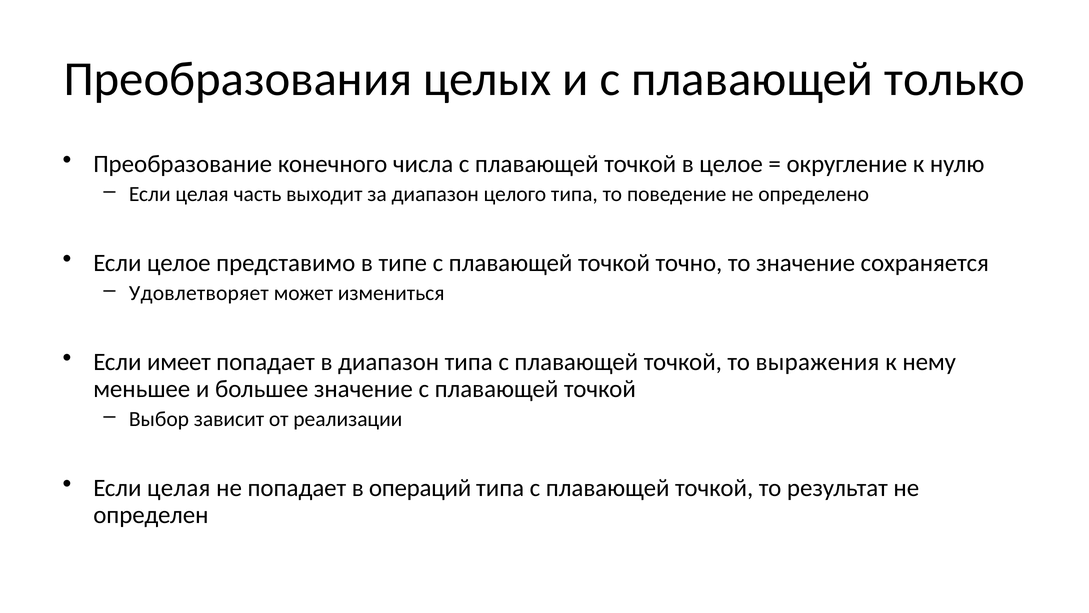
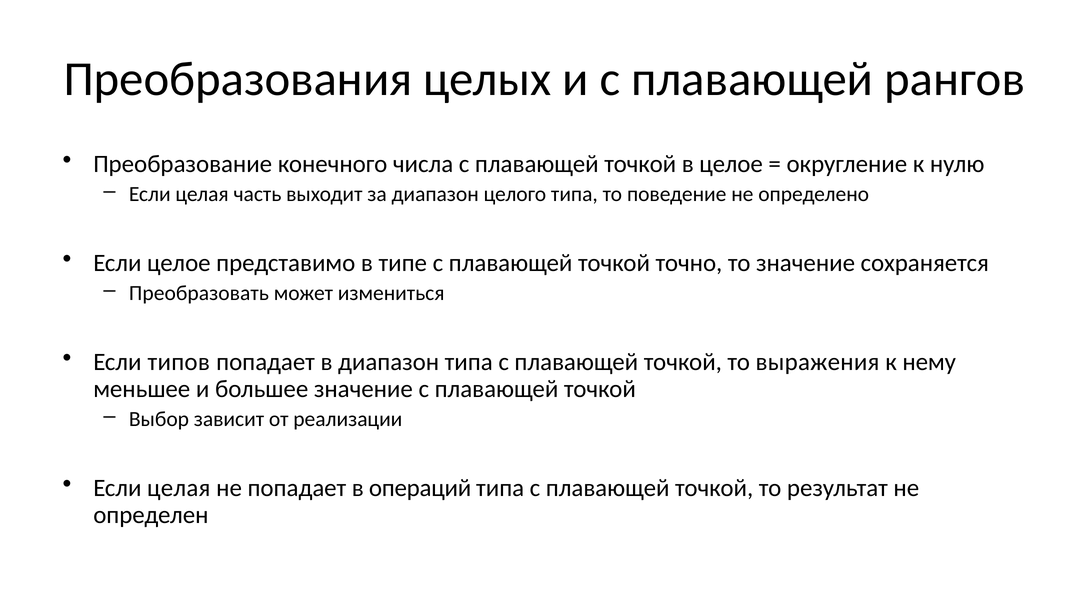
только: только -> рангов
Удовлетворяет: Удовлетворяет -> Преобразовать
имеет: имеет -> типов
